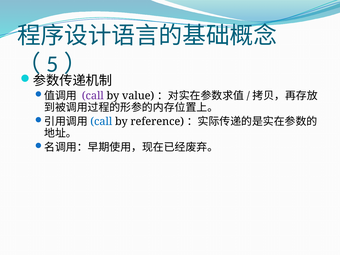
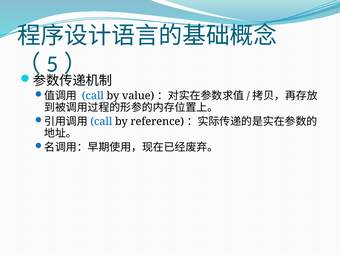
call at (93, 96) colour: purple -> blue
